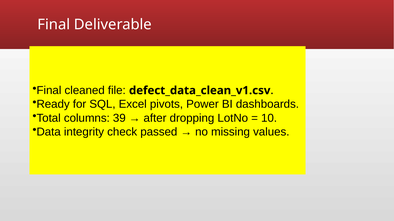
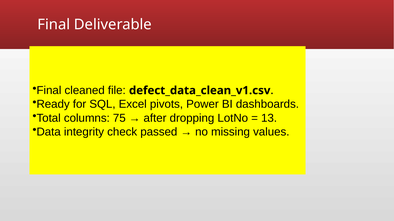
39: 39 -> 75
10: 10 -> 13
